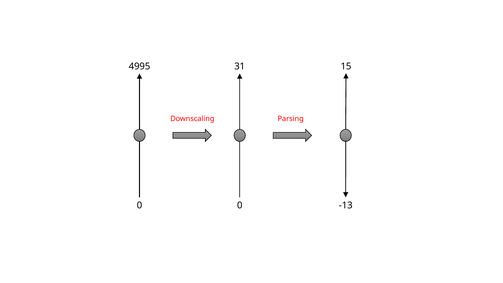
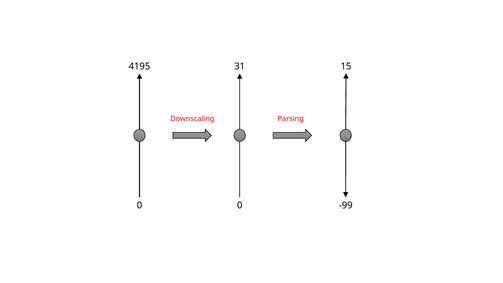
4995: 4995 -> 4195
-13: -13 -> -99
